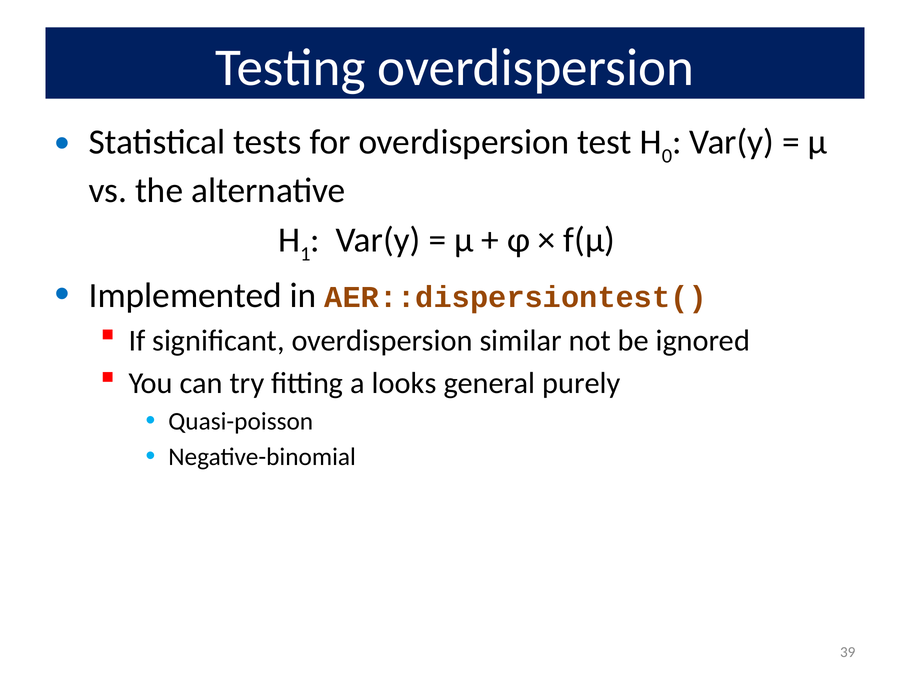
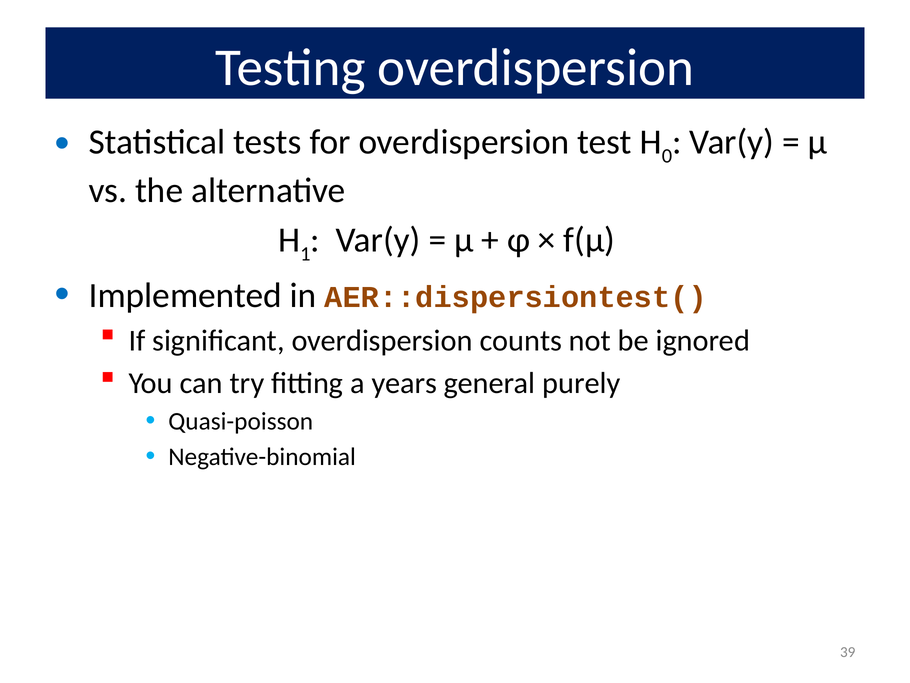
similar: similar -> counts
looks: looks -> years
